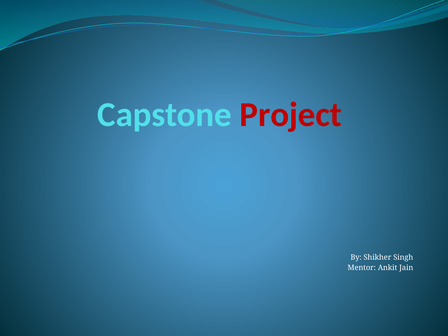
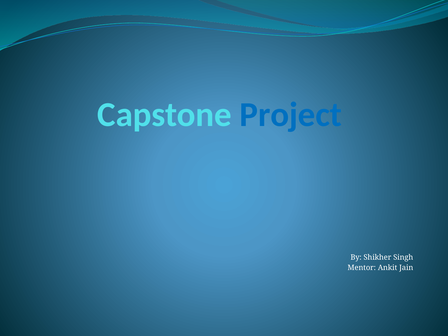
Project colour: red -> blue
